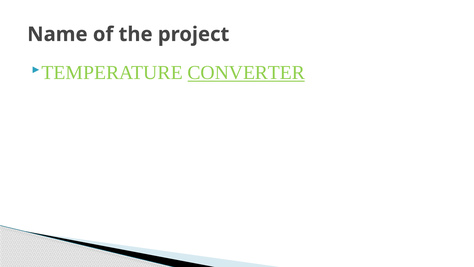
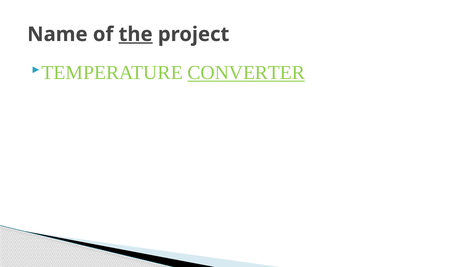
the underline: none -> present
